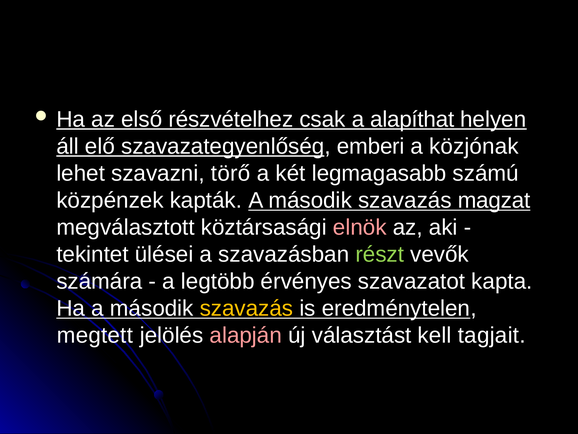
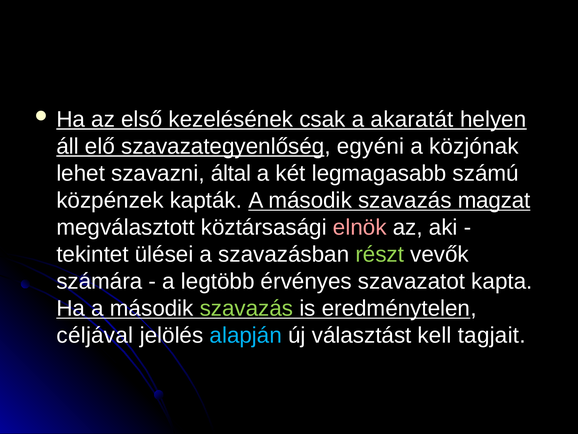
részvételhez: részvételhez -> kezelésének
alapíthat: alapíthat -> akaratát
emberi: emberi -> egyéni
törő: törő -> által
szavazás at (246, 308) colour: yellow -> light green
megtett: megtett -> céljával
alapján colour: pink -> light blue
